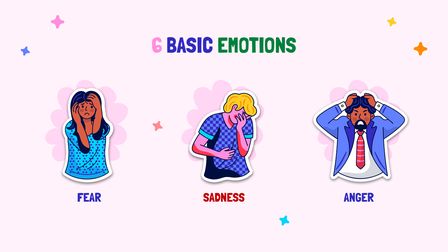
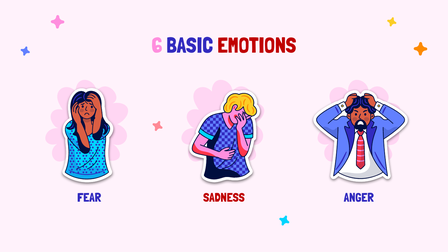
EMOTIONS colour: green -> red
